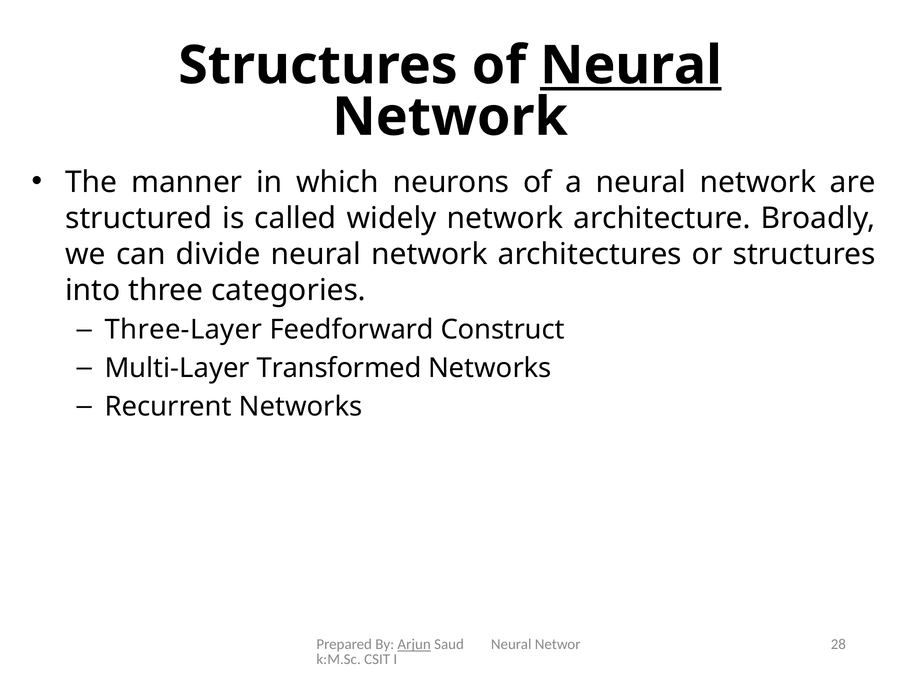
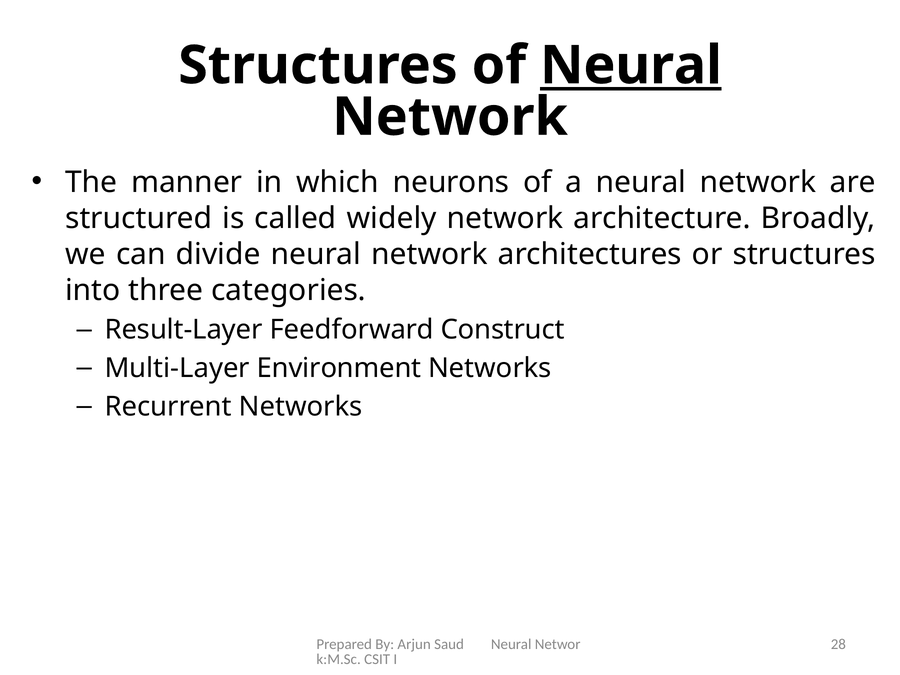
Three-Layer: Three-Layer -> Result-Layer
Transformed: Transformed -> Environment
Arjun underline: present -> none
